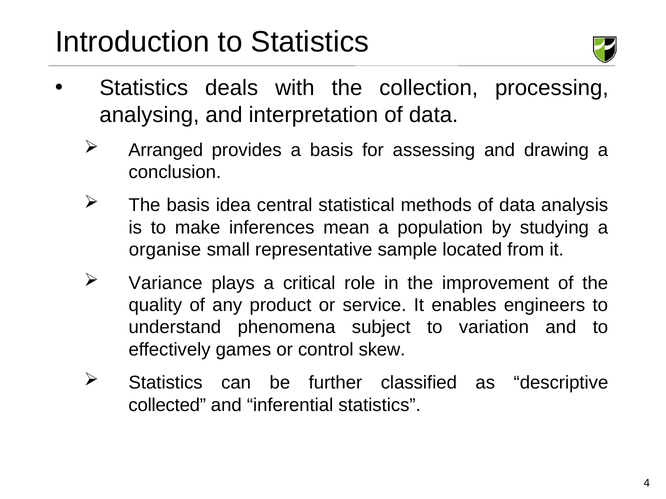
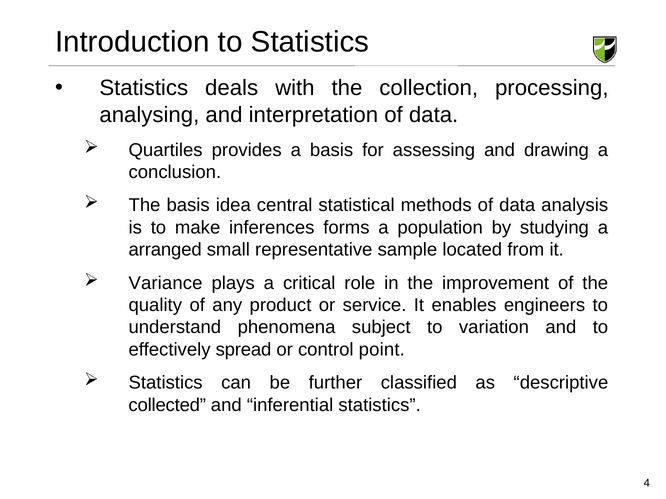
Arranged: Arranged -> Quartiles
mean: mean -> forms
organise: organise -> arranged
games: games -> spread
skew: skew -> point
